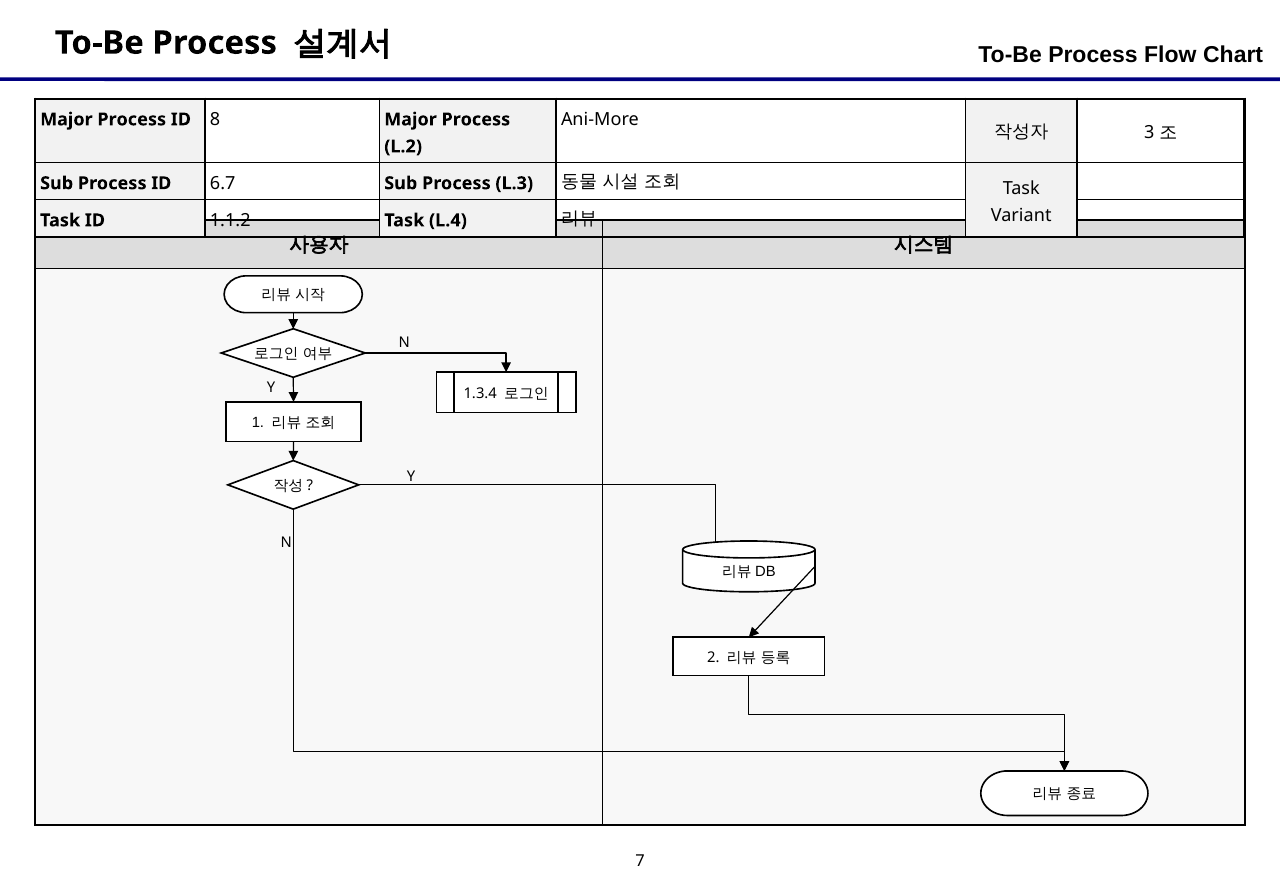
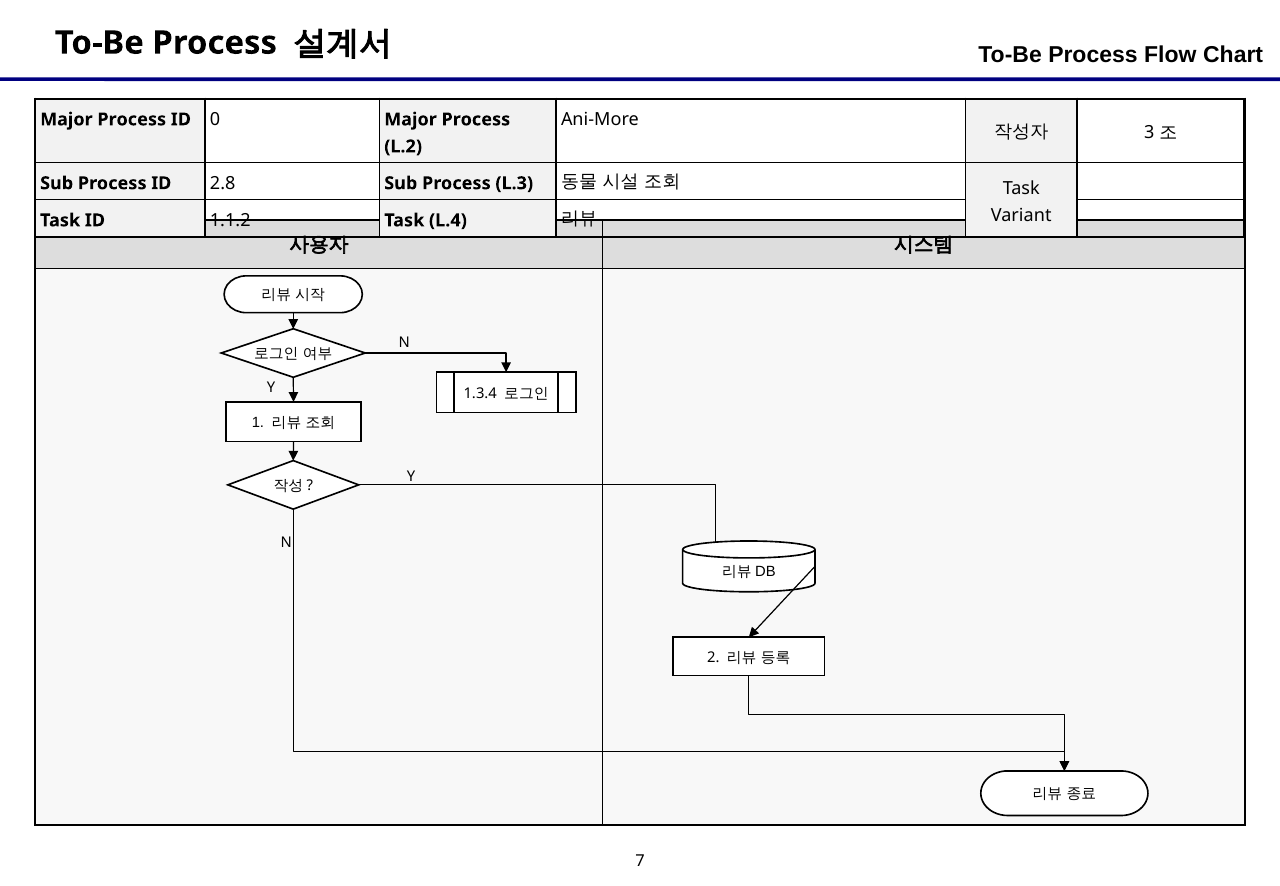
8: 8 -> 0
6.7: 6.7 -> 2.8
